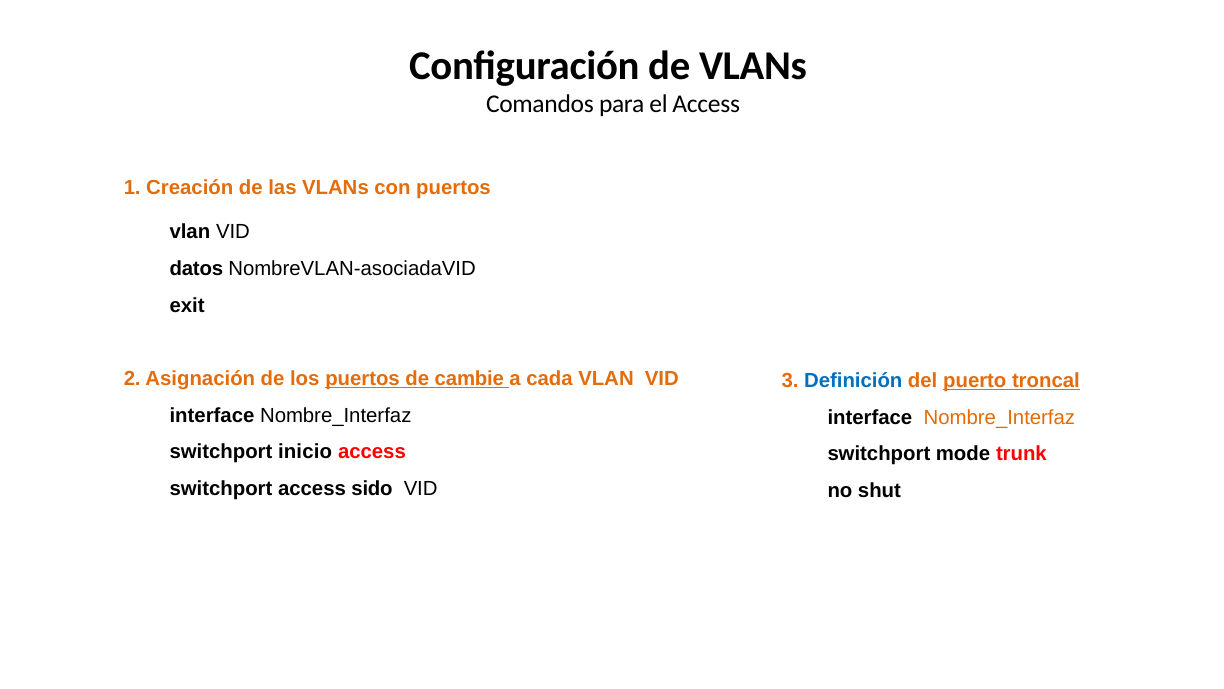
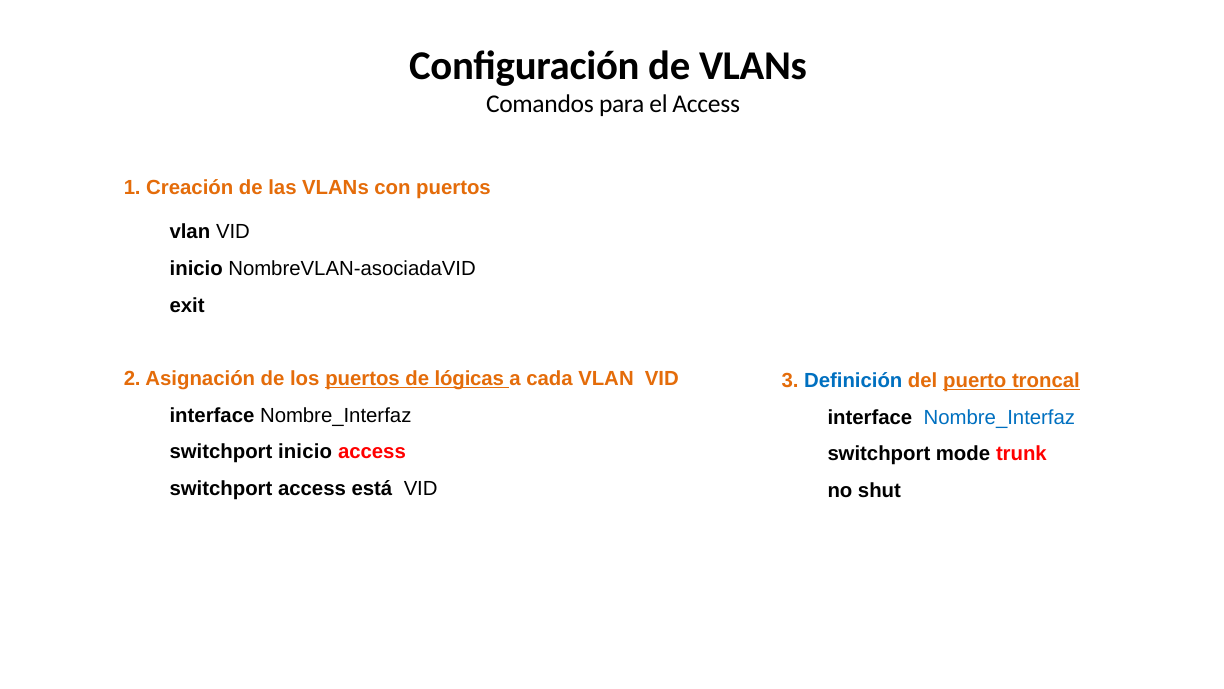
datos at (196, 268): datos -> inicio
cambie: cambie -> lógicas
Nombre_Interfaz at (999, 417) colour: orange -> blue
sido: sido -> está
